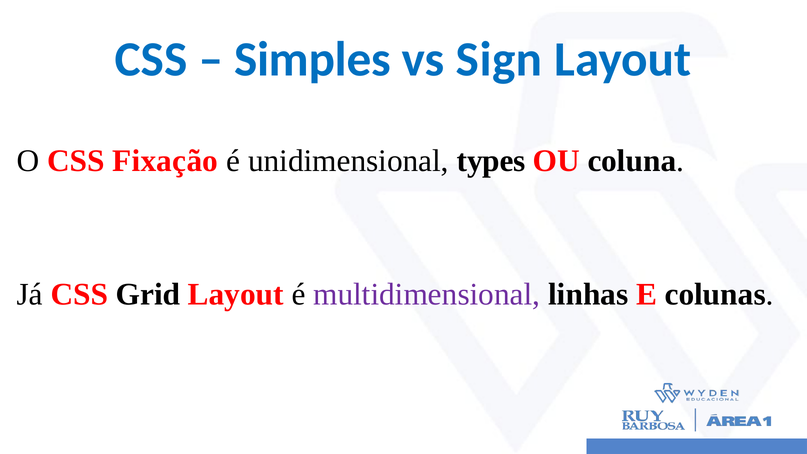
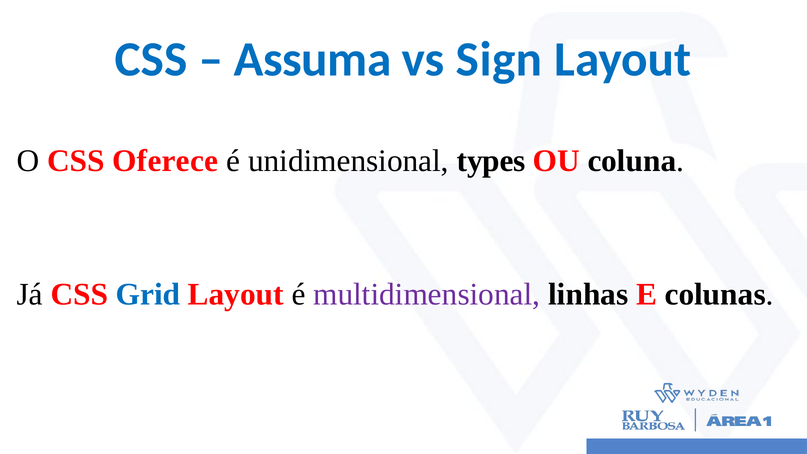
Simples: Simples -> Assuma
Fixação: Fixação -> Oferece
Grid colour: black -> blue
